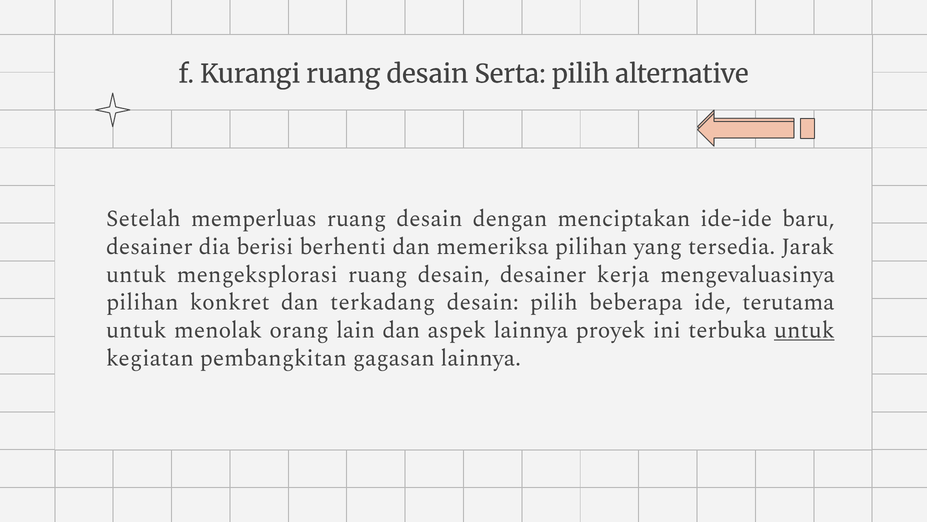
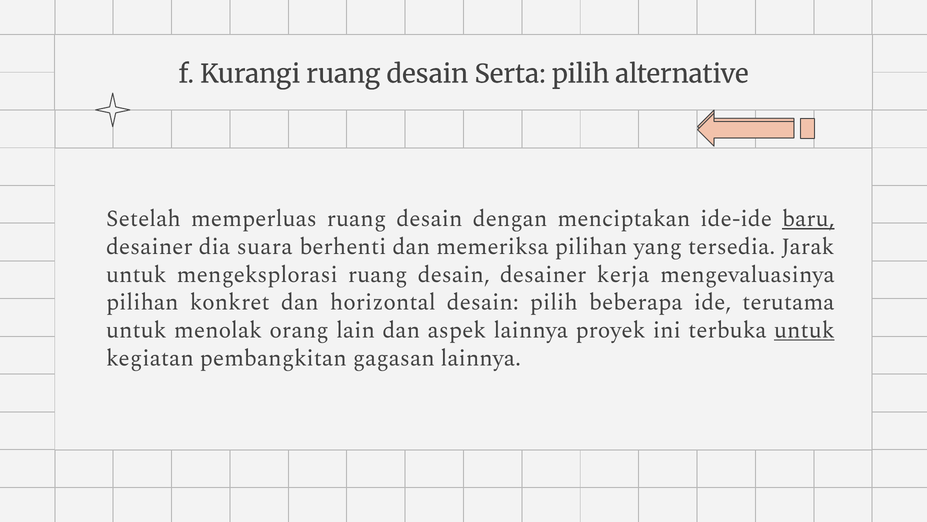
baru underline: none -> present
berisi: berisi -> suara
terkadang: terkadang -> horizontal
